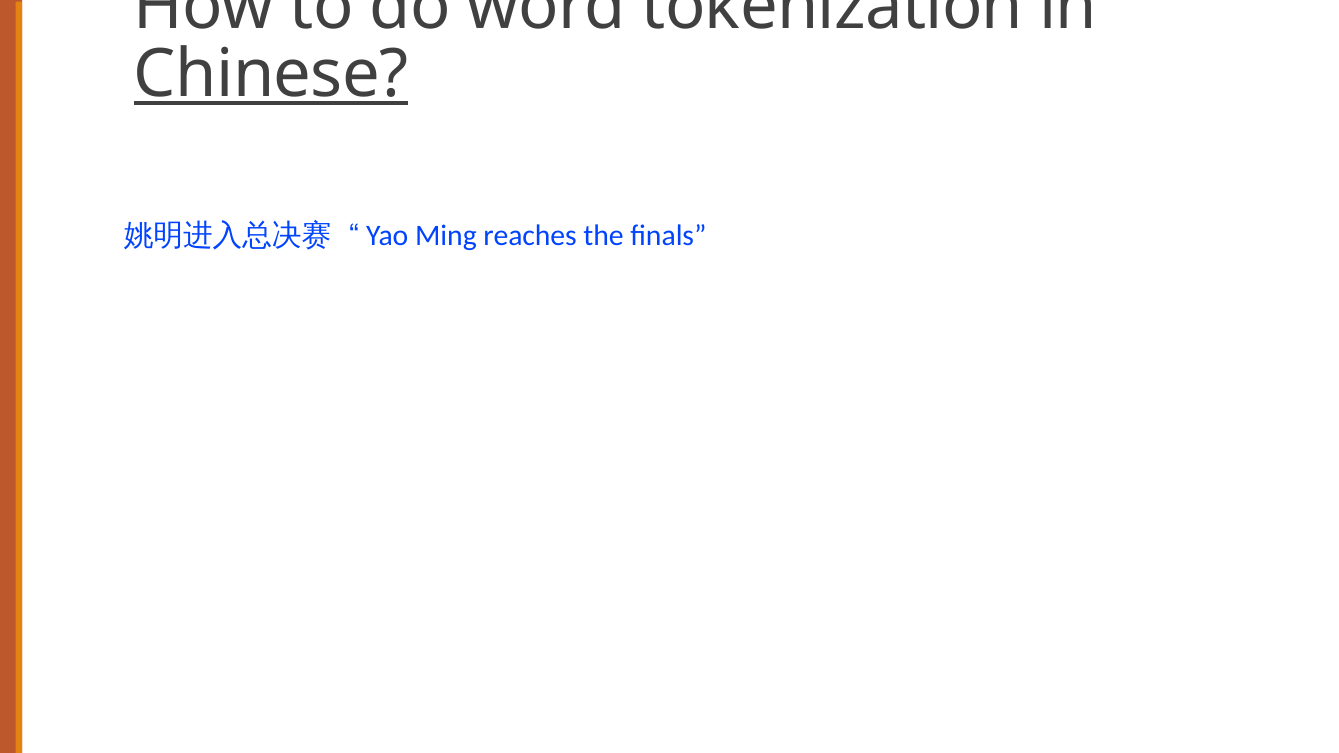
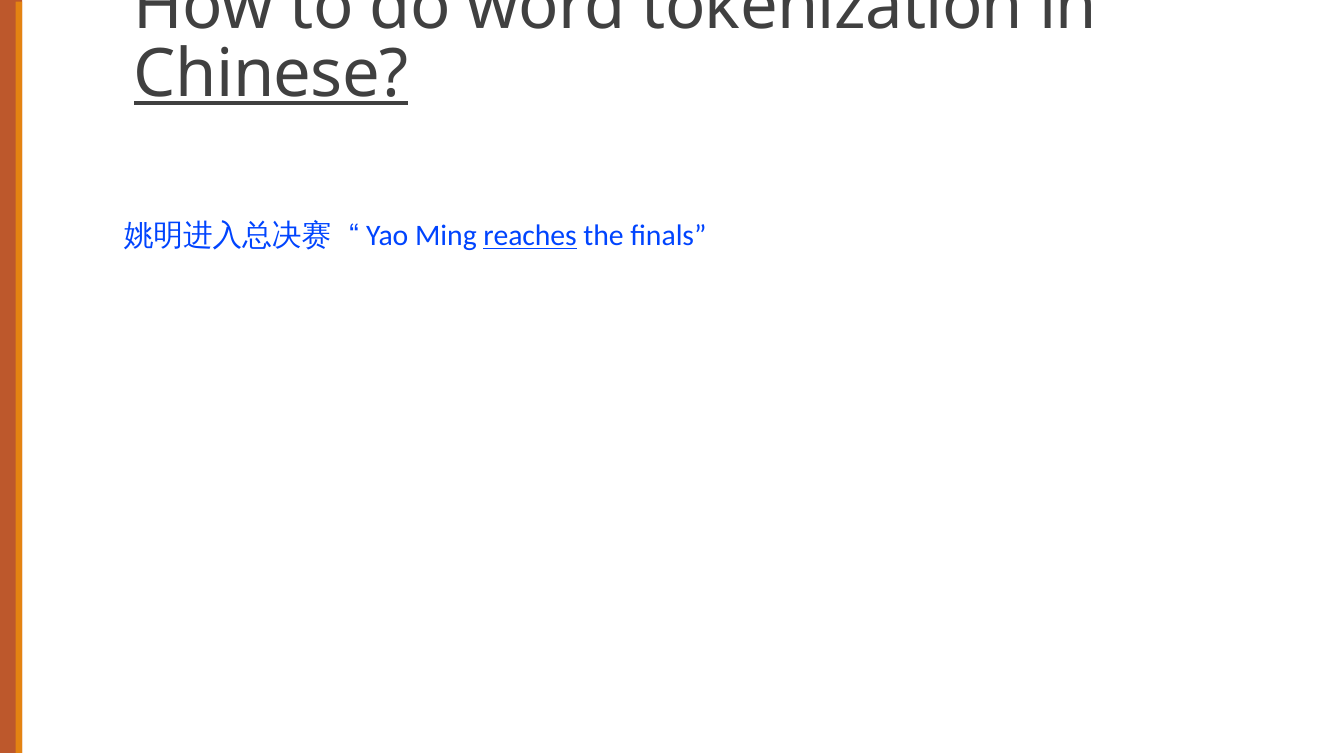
reaches at (530, 236) underline: none -> present
